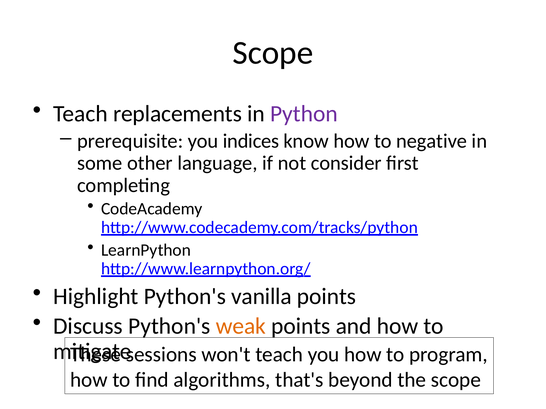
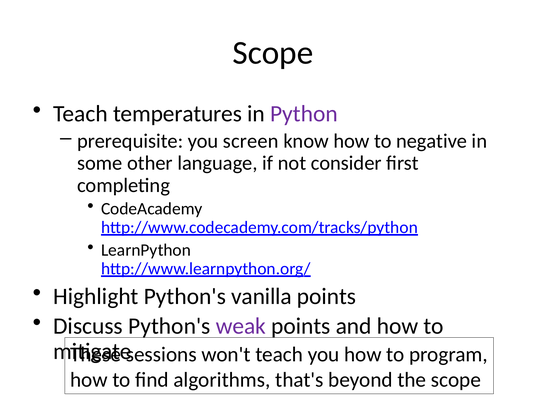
replacements: replacements -> temperatures
indices: indices -> screen
weak colour: orange -> purple
